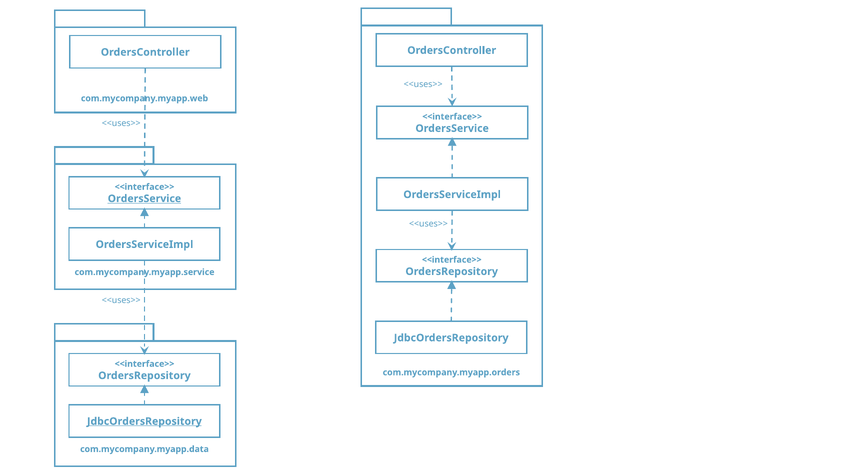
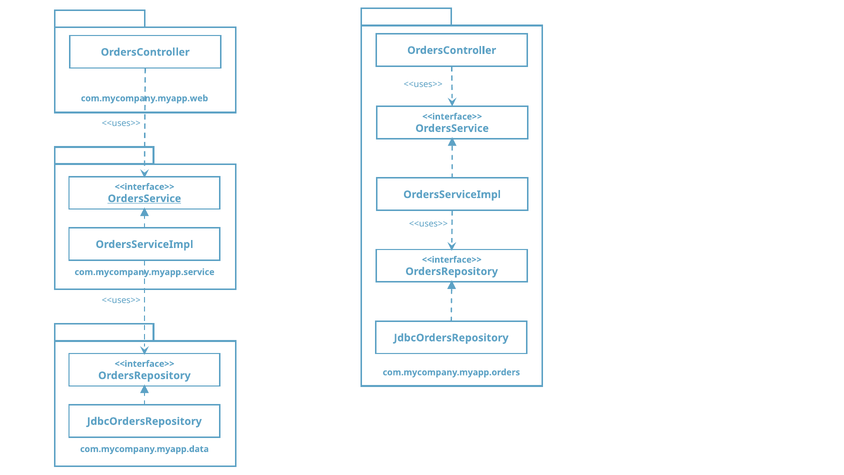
JdbcOrdersRepository at (144, 421) underline: present -> none
